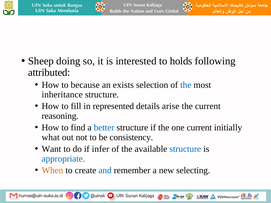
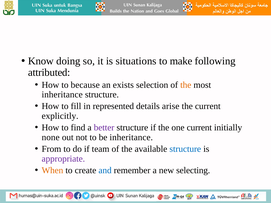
Sheep: Sheep -> Know
interested: interested -> situations
holds: holds -> make
the at (186, 85) colour: blue -> orange
reasoning: reasoning -> explicitly
better colour: blue -> purple
what: what -> none
be consistency: consistency -> inheritance
Want: Want -> From
infer: infer -> team
appropriate colour: blue -> purple
